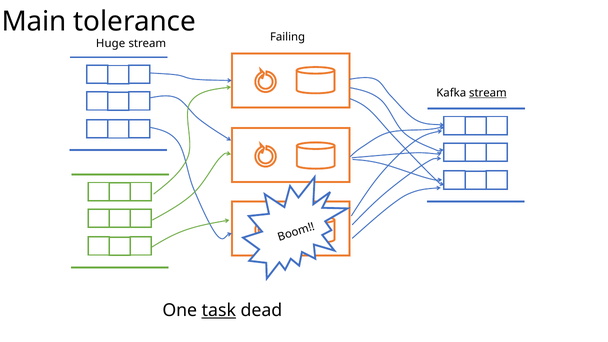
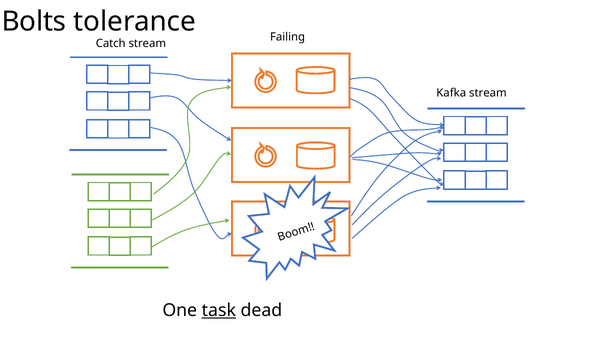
Main: Main -> Bolts
Huge: Huge -> Catch
stream at (488, 93) underline: present -> none
